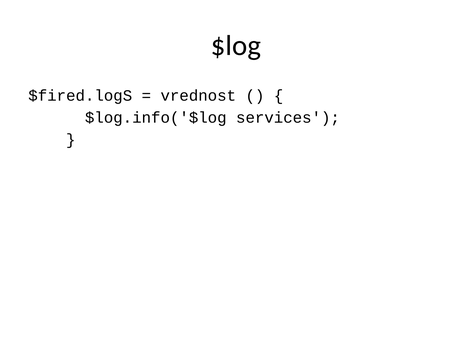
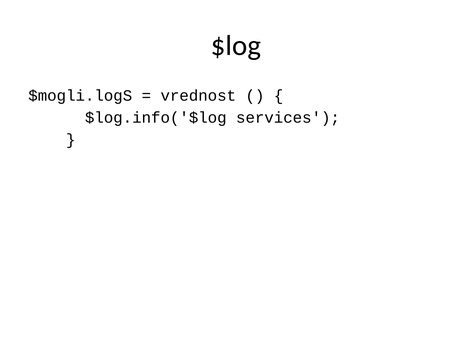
$fired.logS: $fired.logS -> $mogli.logS
